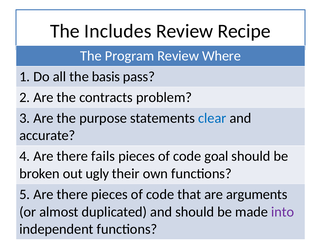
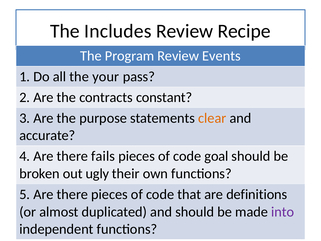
Where: Where -> Events
basis: basis -> your
problem: problem -> constant
clear colour: blue -> orange
arguments: arguments -> definitions
